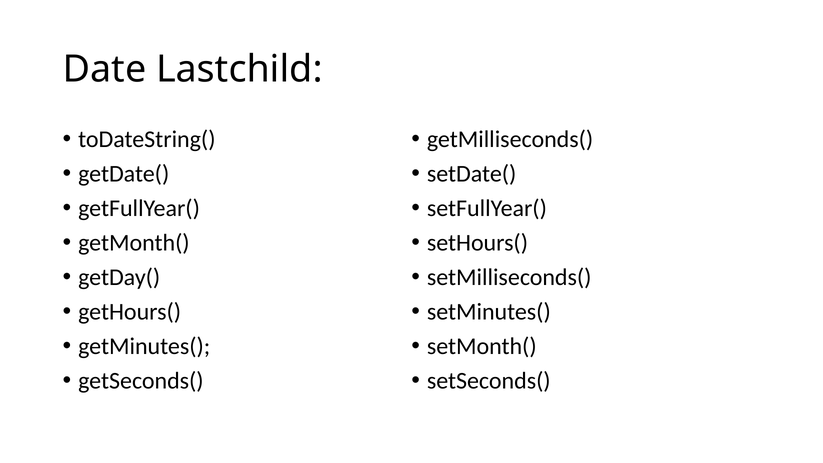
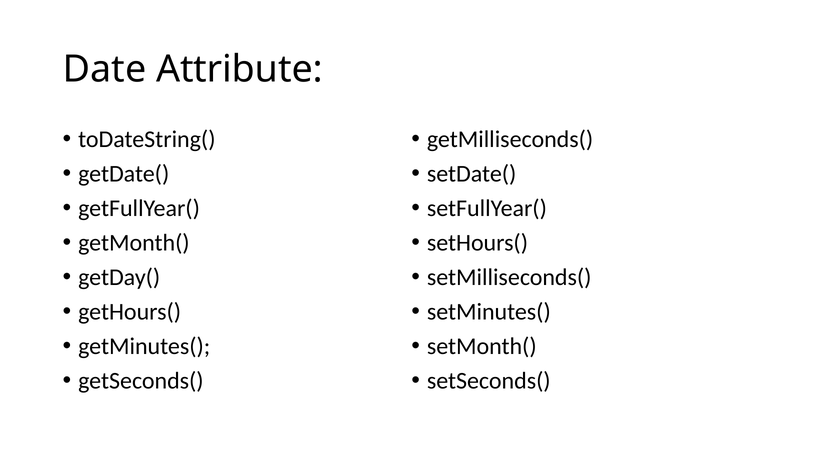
Lastchild: Lastchild -> Attribute
